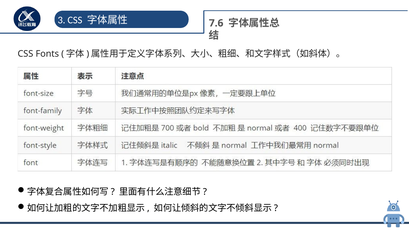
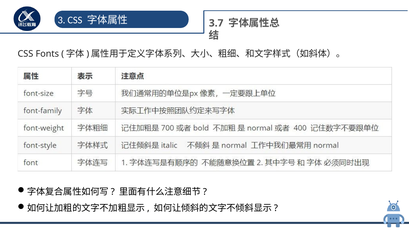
7.6: 7.6 -> 3.7
